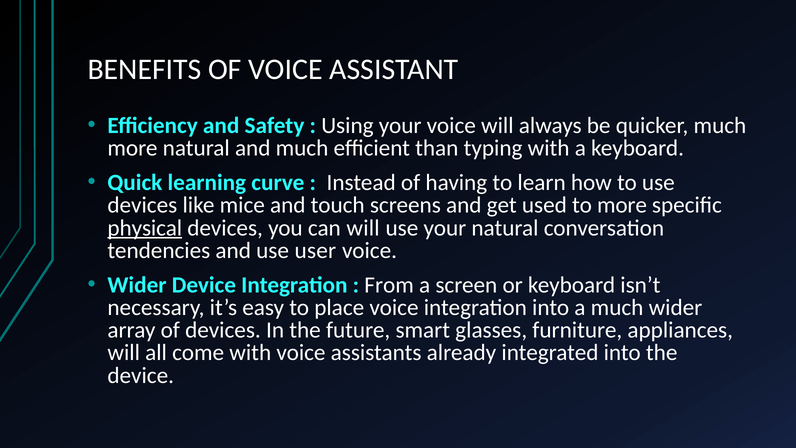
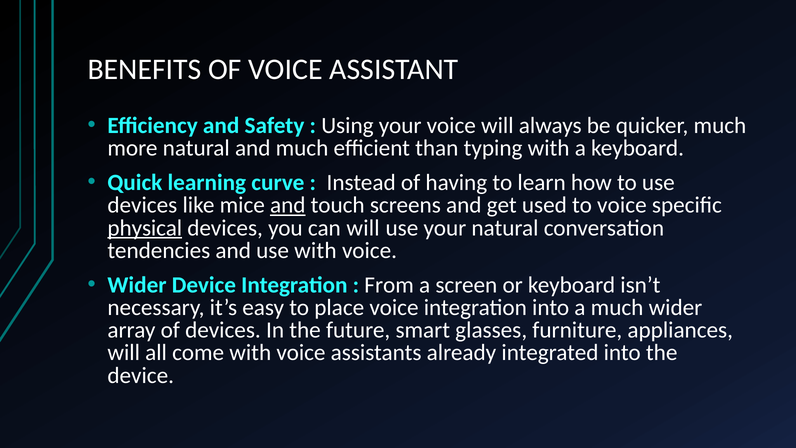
and at (288, 205) underline: none -> present
to more: more -> voice
use user: user -> with
